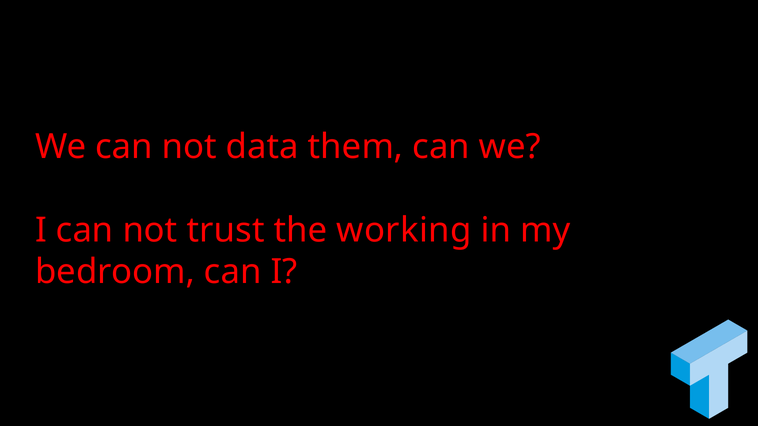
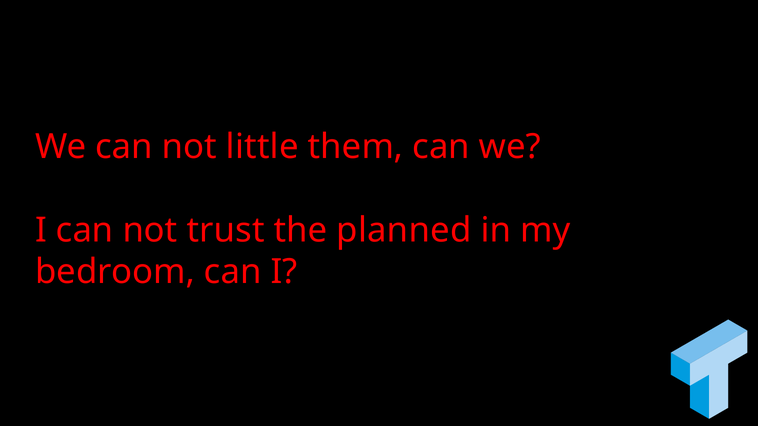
data: data -> little
working: working -> planned
